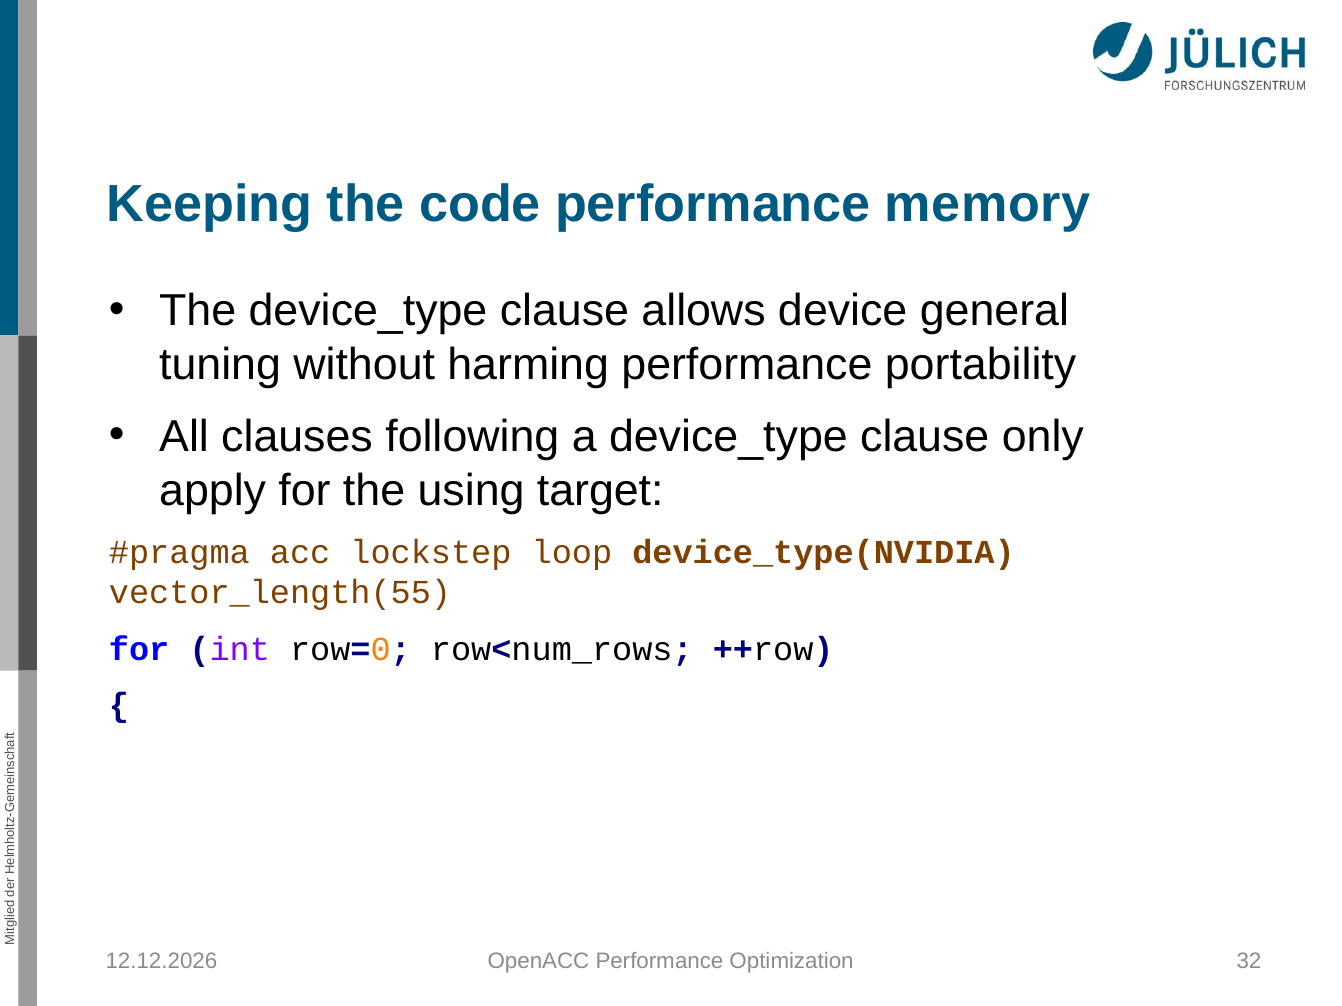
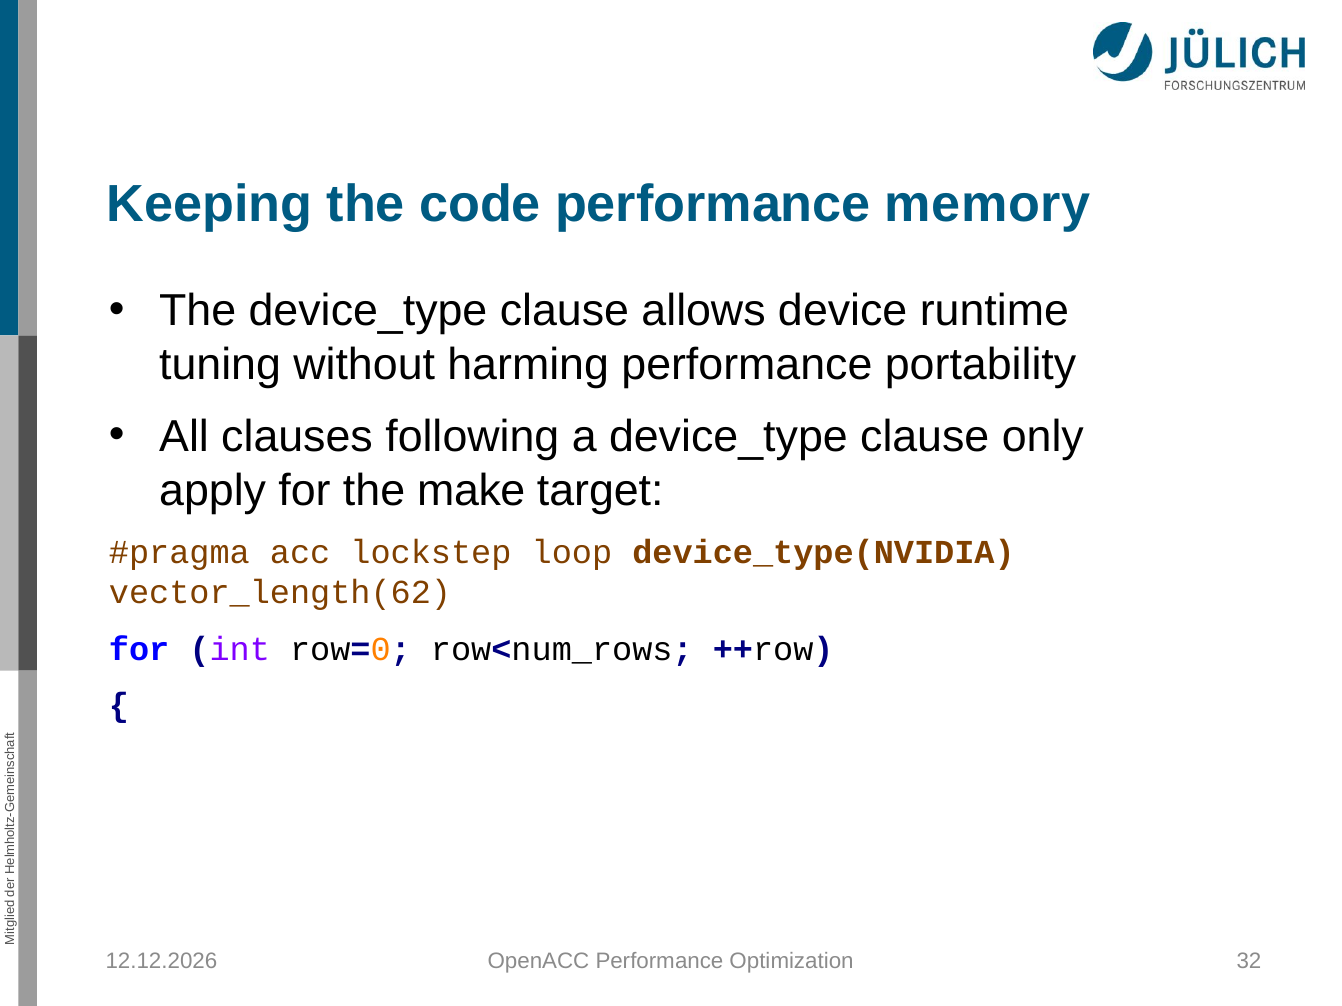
general: general -> runtime
using: using -> make
vector_length(55: vector_length(55 -> vector_length(62
